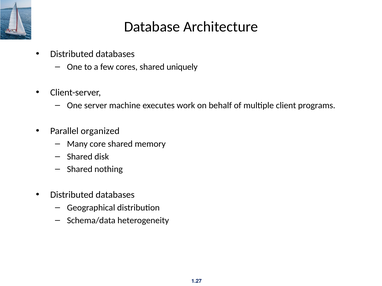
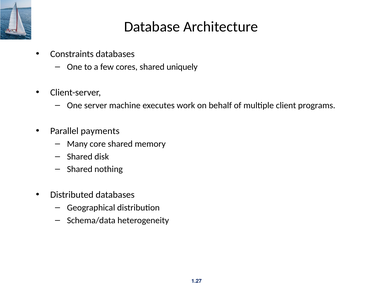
Distributed at (72, 54): Distributed -> Constraints
organized: organized -> payments
